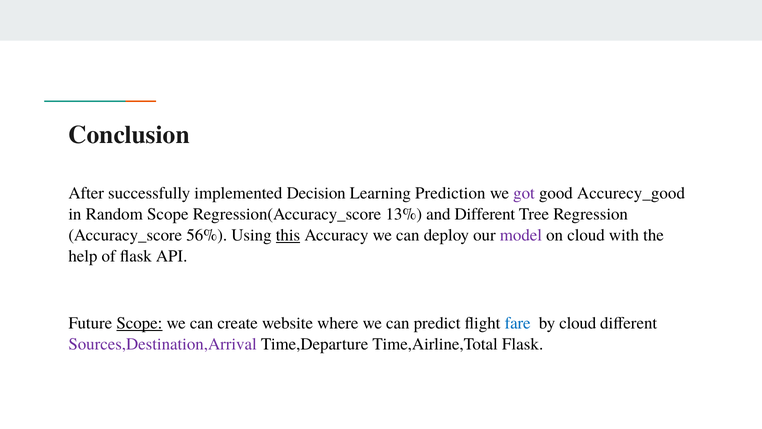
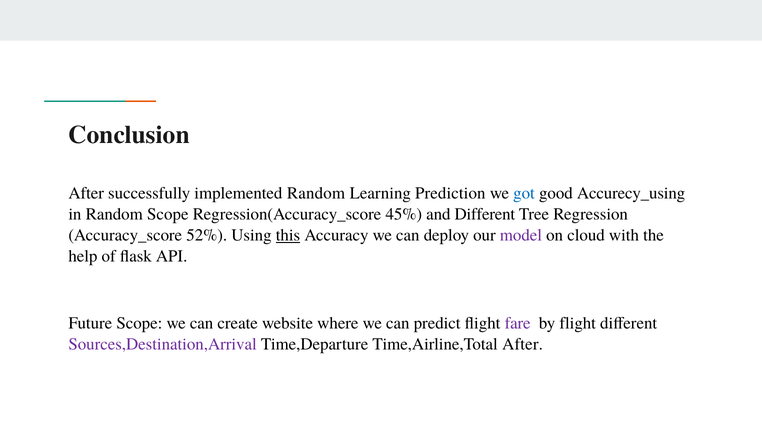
implemented Decision: Decision -> Random
got colour: purple -> blue
Accurecy_good: Accurecy_good -> Accurecy_using
13%: 13% -> 45%
56%: 56% -> 52%
Scope at (139, 323) underline: present -> none
fare colour: blue -> purple
by cloud: cloud -> flight
Time,Airline,Total Flask: Flask -> After
